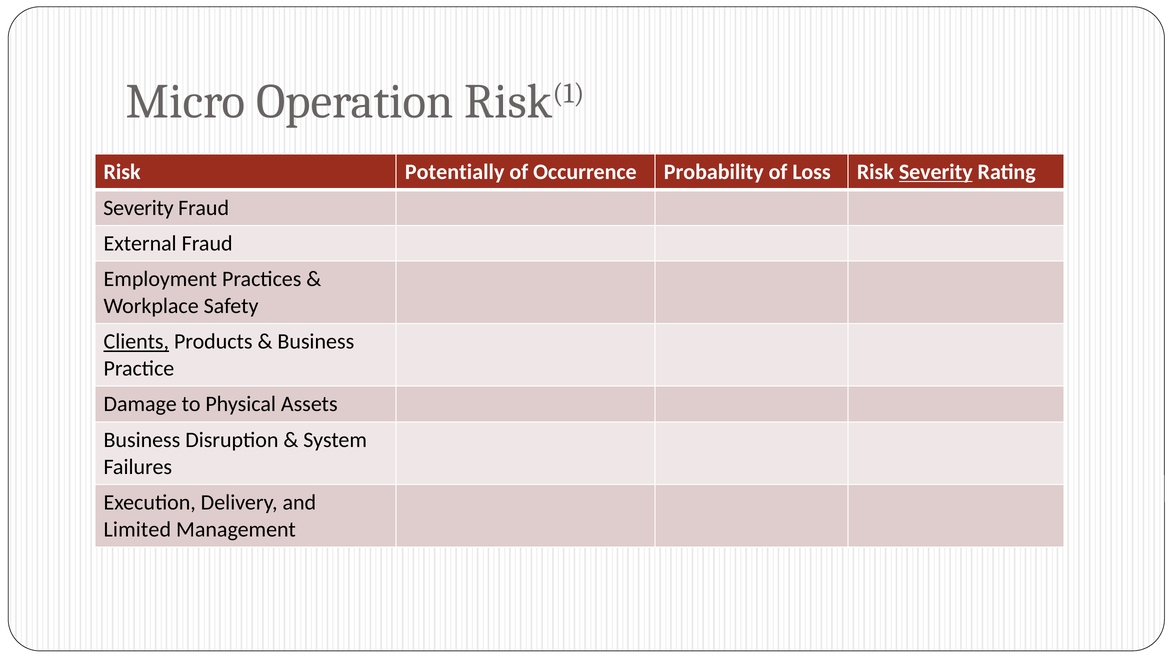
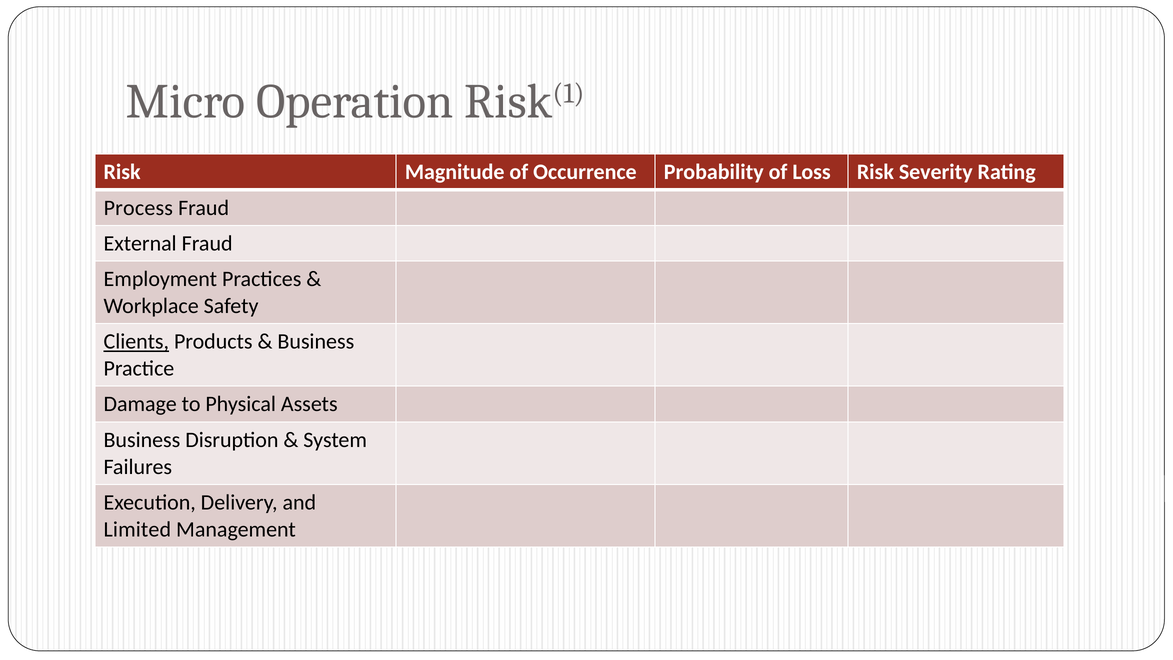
Potentially: Potentially -> Magnitude
Severity at (936, 172) underline: present -> none
Severity at (139, 208): Severity -> Process
